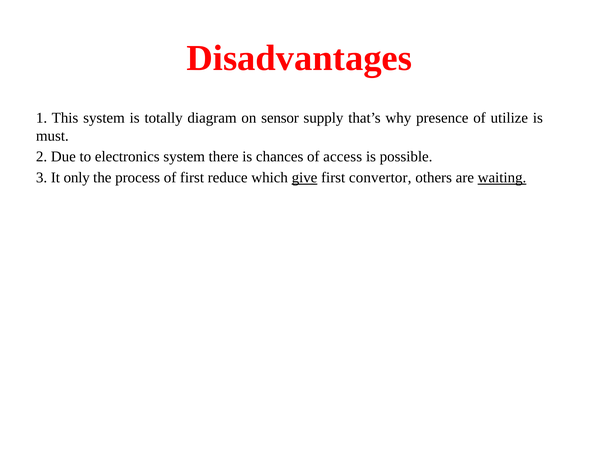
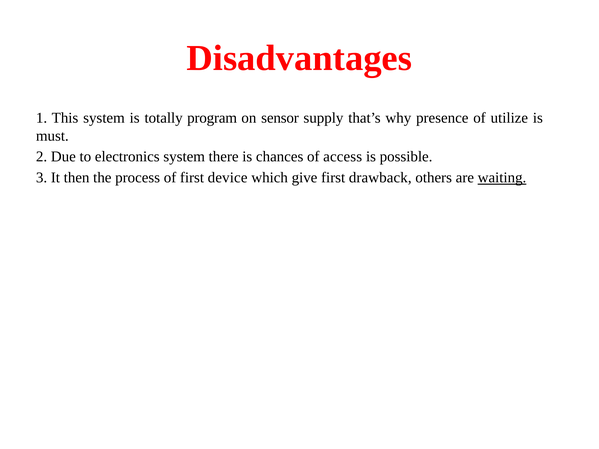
diagram: diagram -> program
only: only -> then
reduce: reduce -> device
give underline: present -> none
convertor: convertor -> drawback
